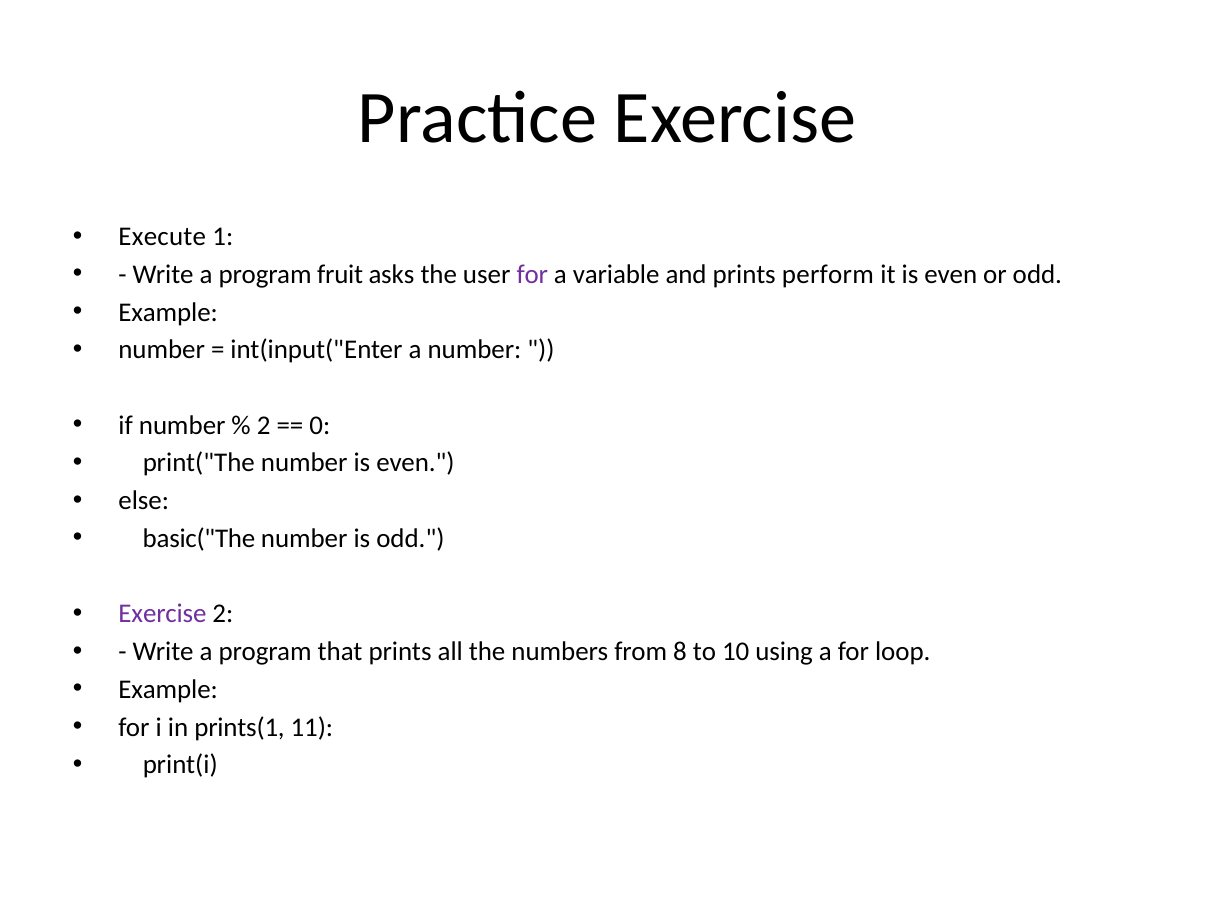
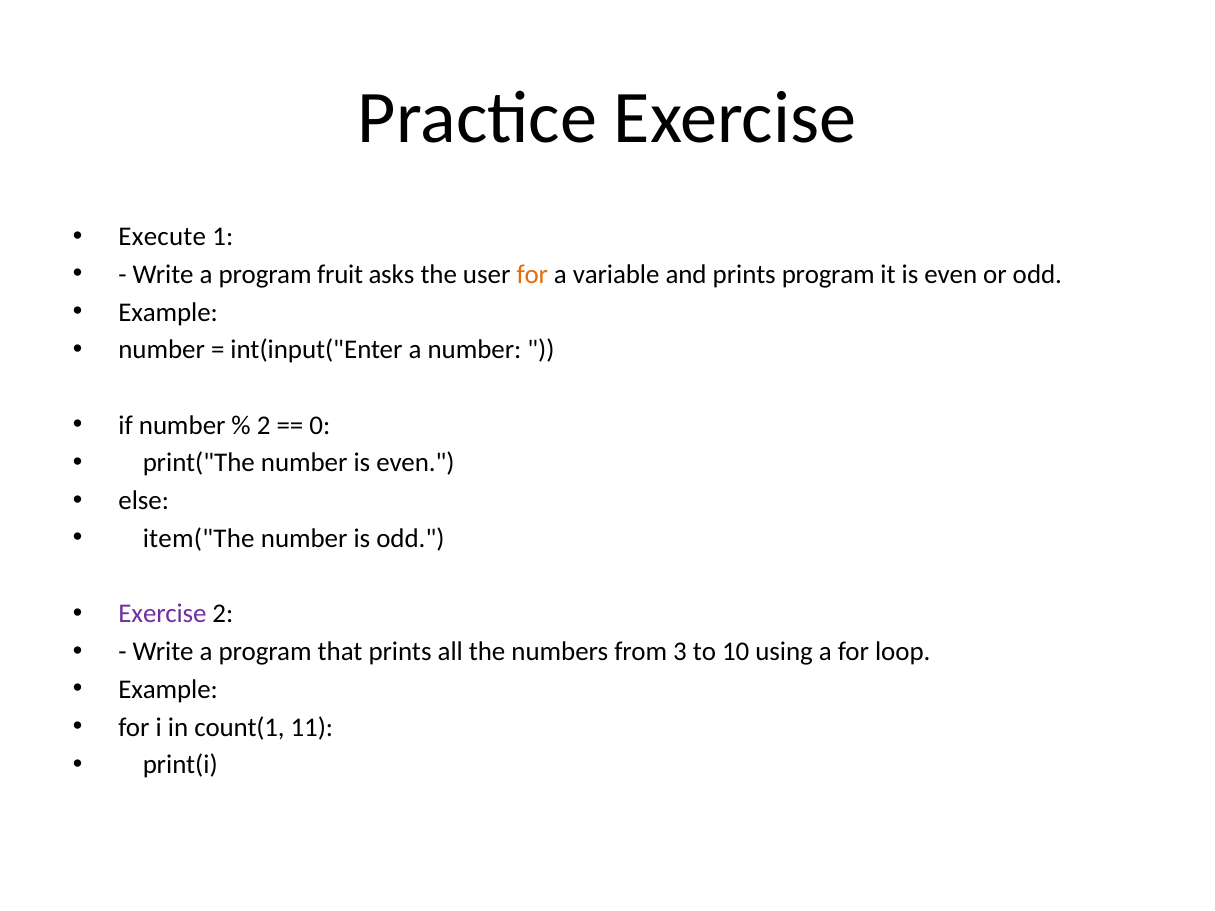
for at (532, 274) colour: purple -> orange
prints perform: perform -> program
basic("The: basic("The -> item("The
8: 8 -> 3
prints(1: prints(1 -> count(1
